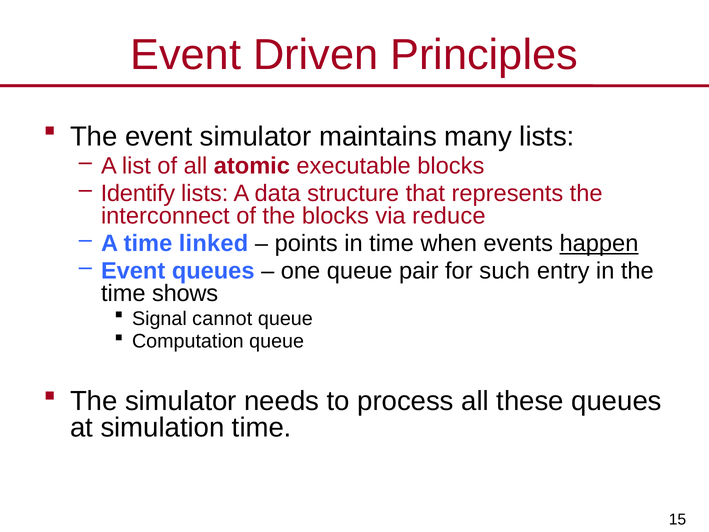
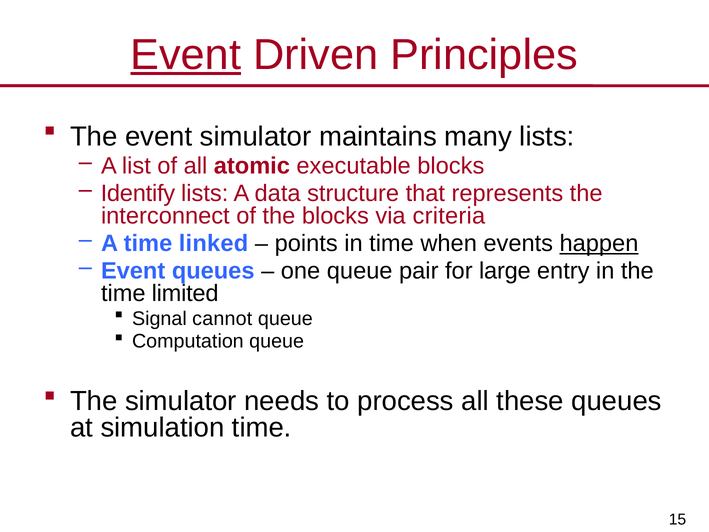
Event at (186, 55) underline: none -> present
reduce: reduce -> criteria
such: such -> large
shows: shows -> limited
